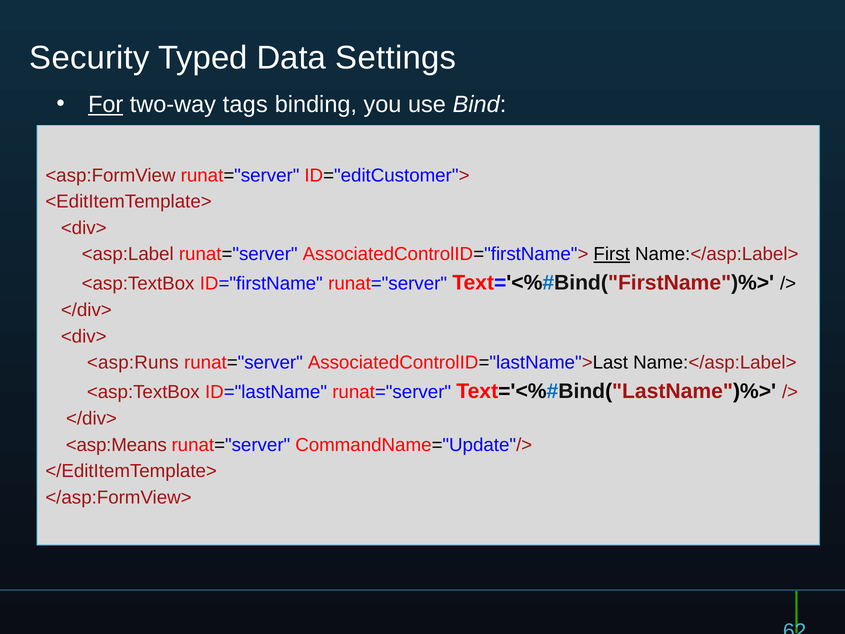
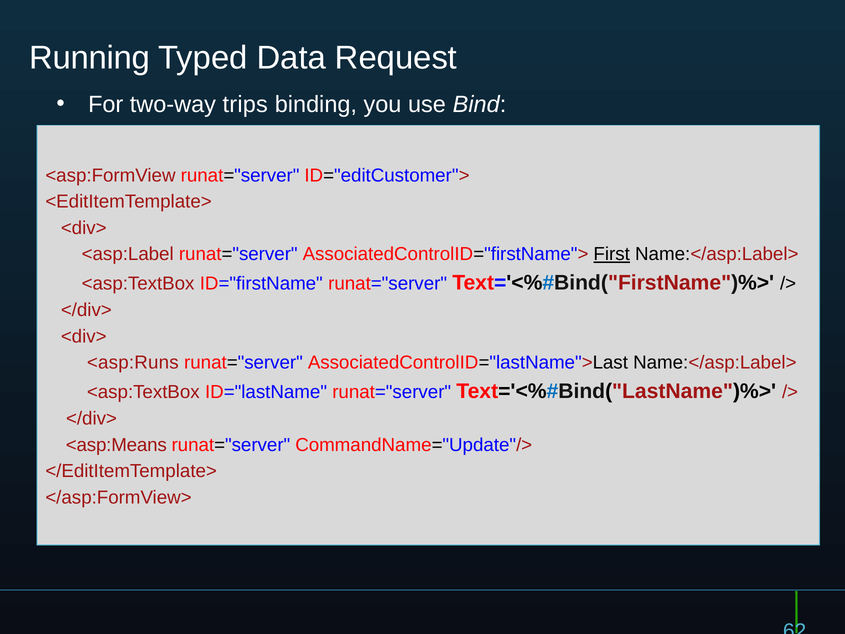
Security: Security -> Running
Settings: Settings -> Request
For underline: present -> none
tags: tags -> trips
